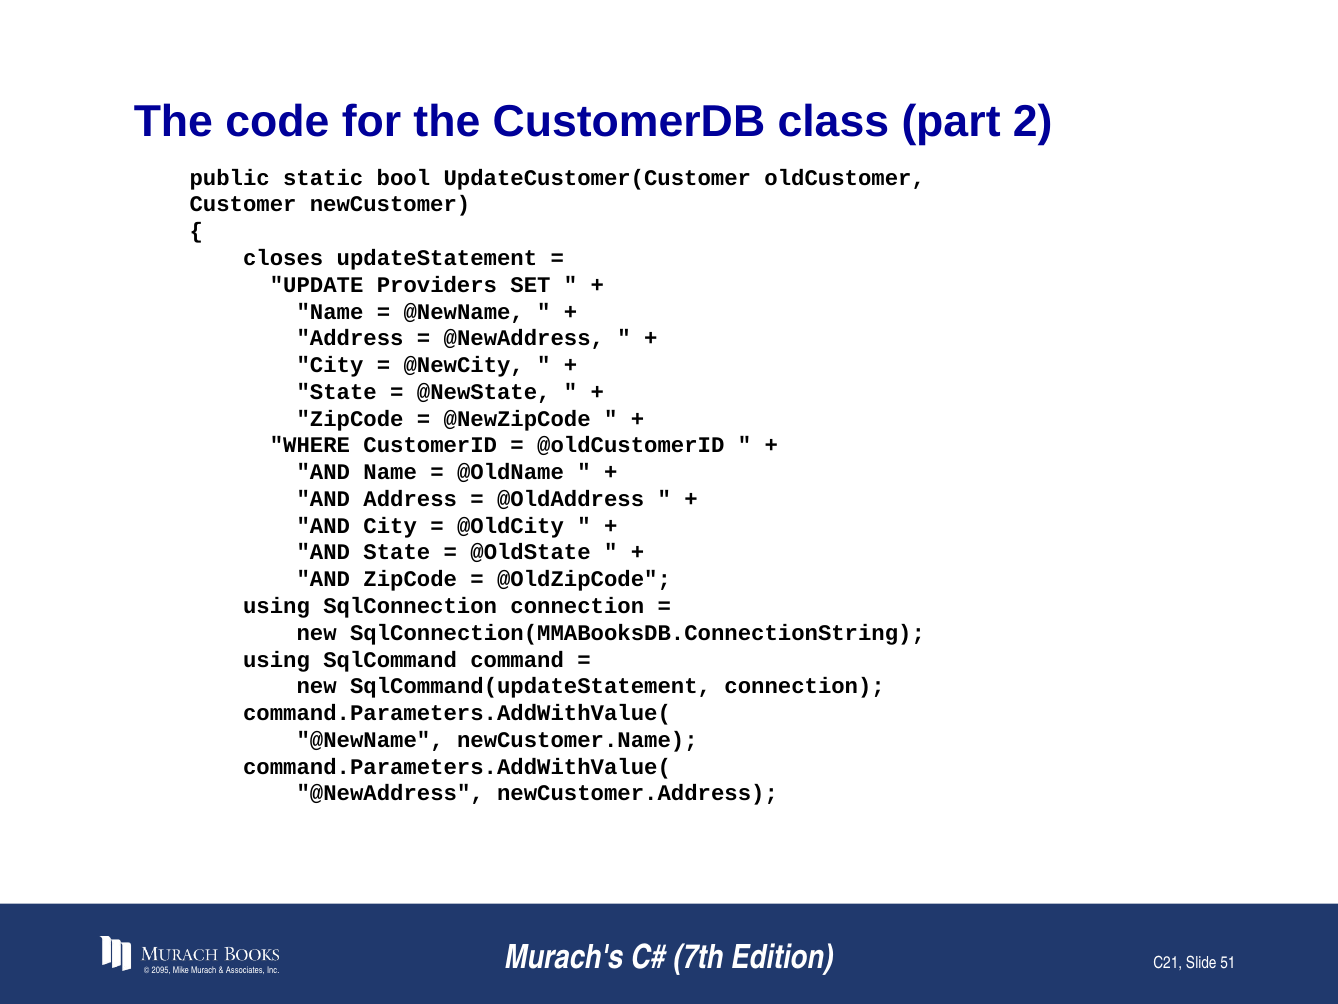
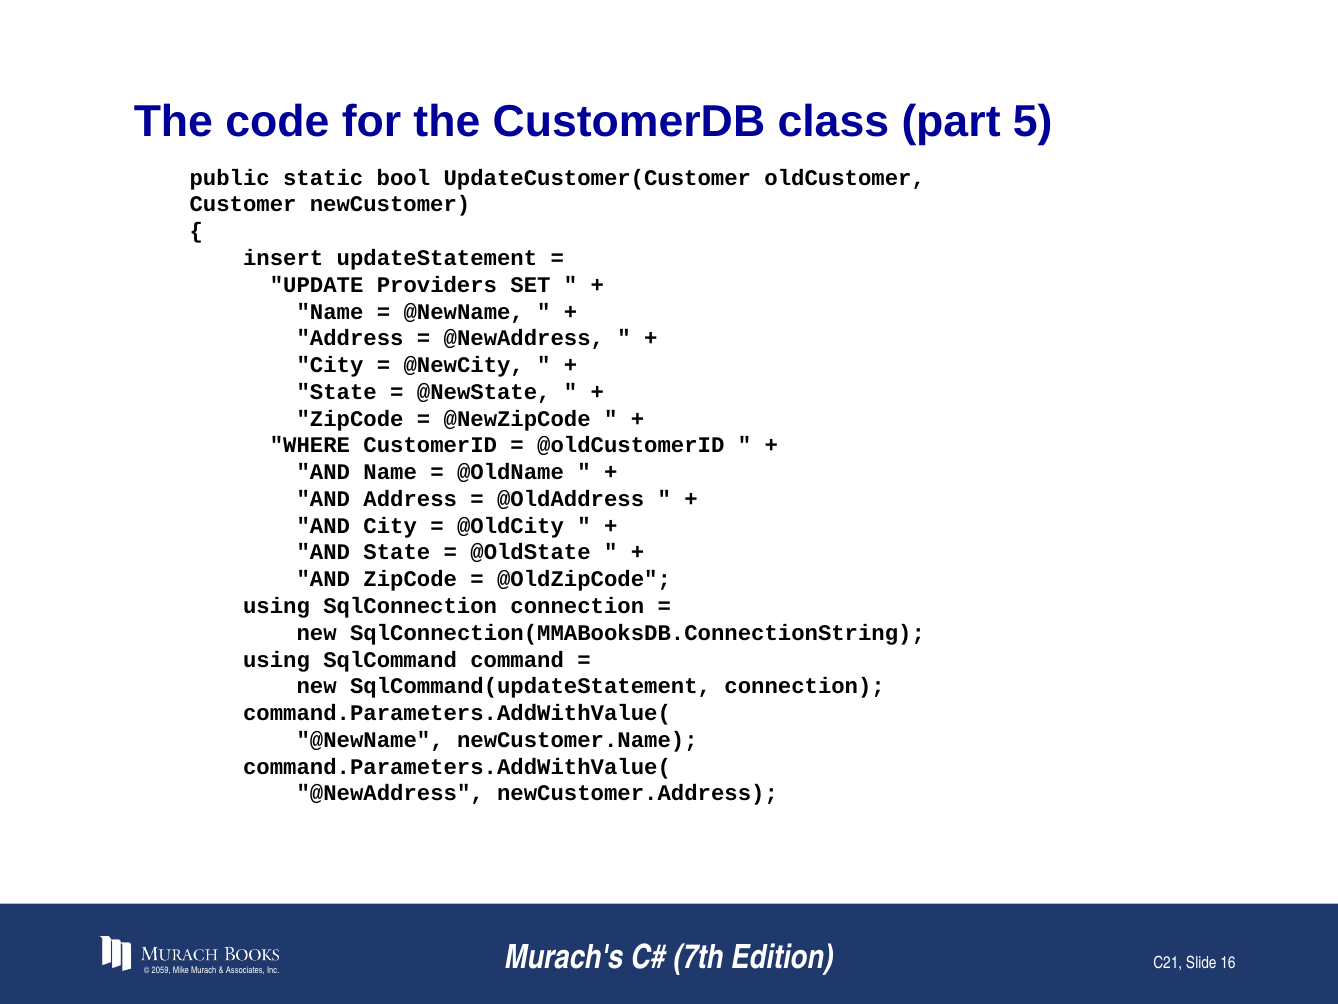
2: 2 -> 5
closes: closes -> insert
2095: 2095 -> 2059
51: 51 -> 16
